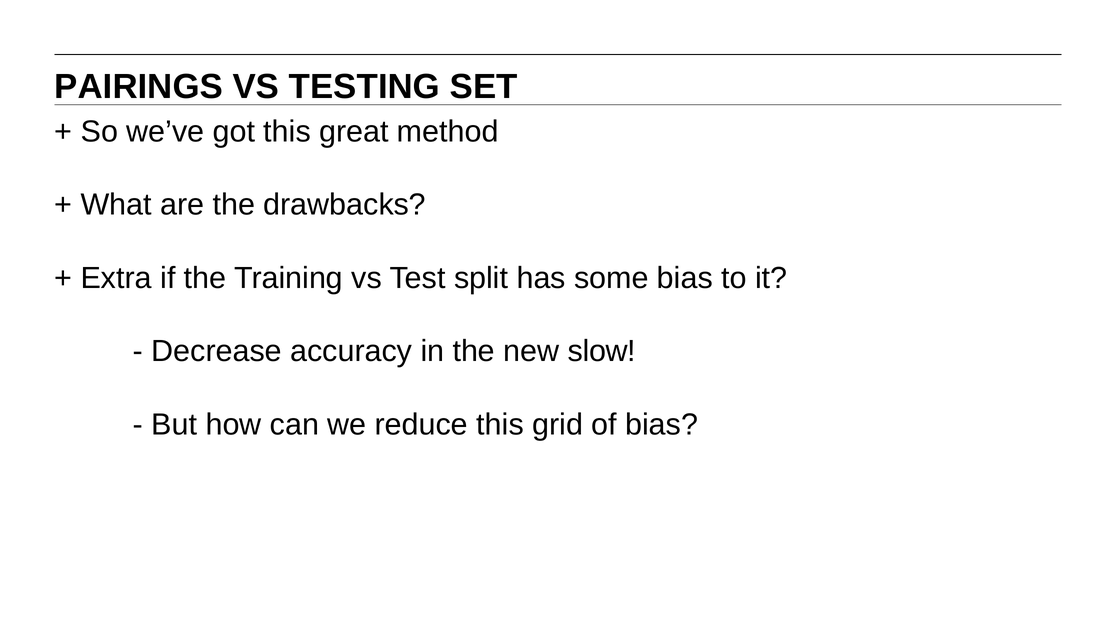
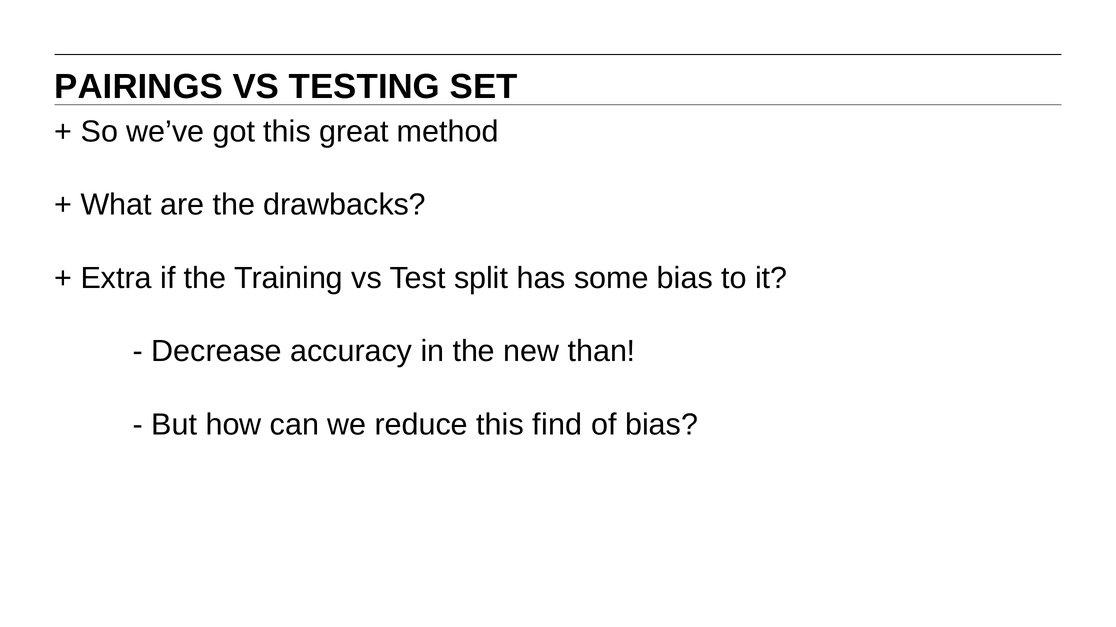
slow: slow -> than
grid: grid -> find
